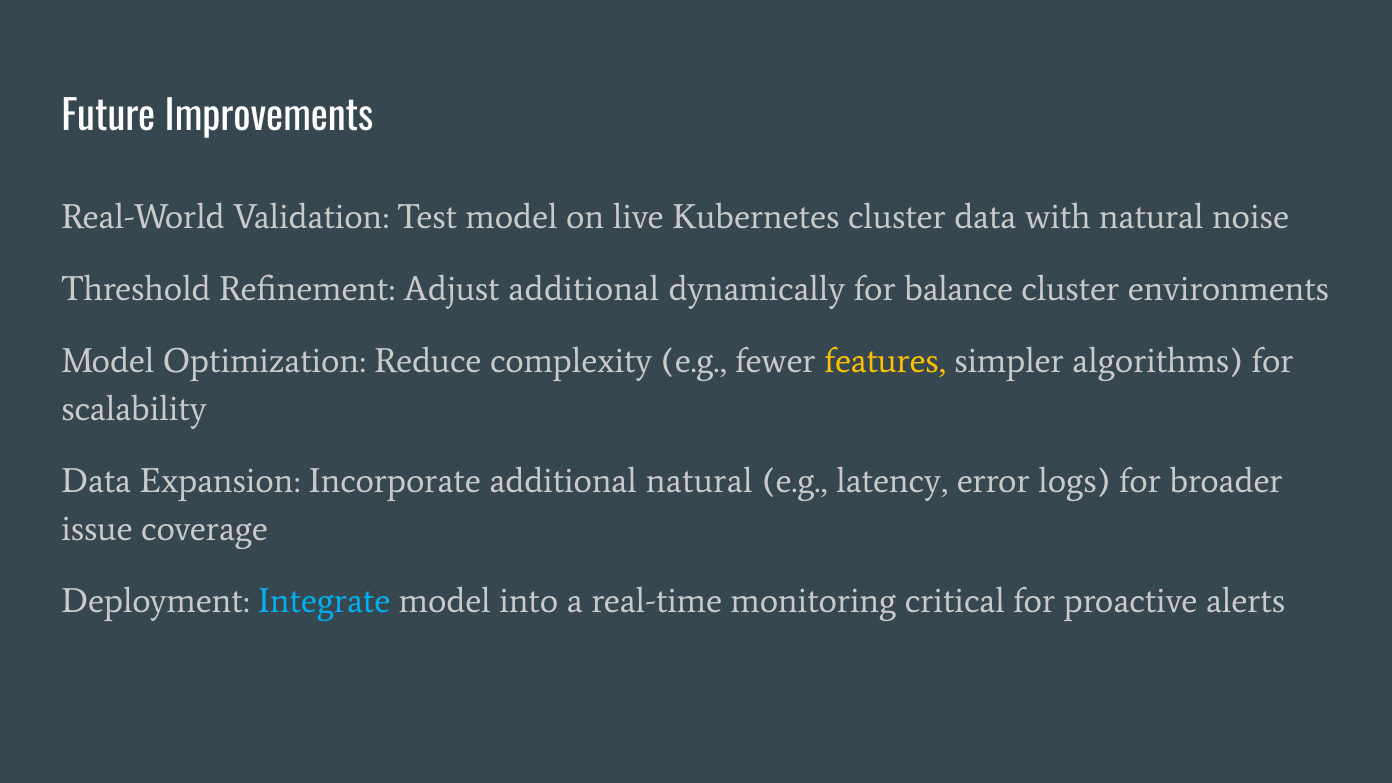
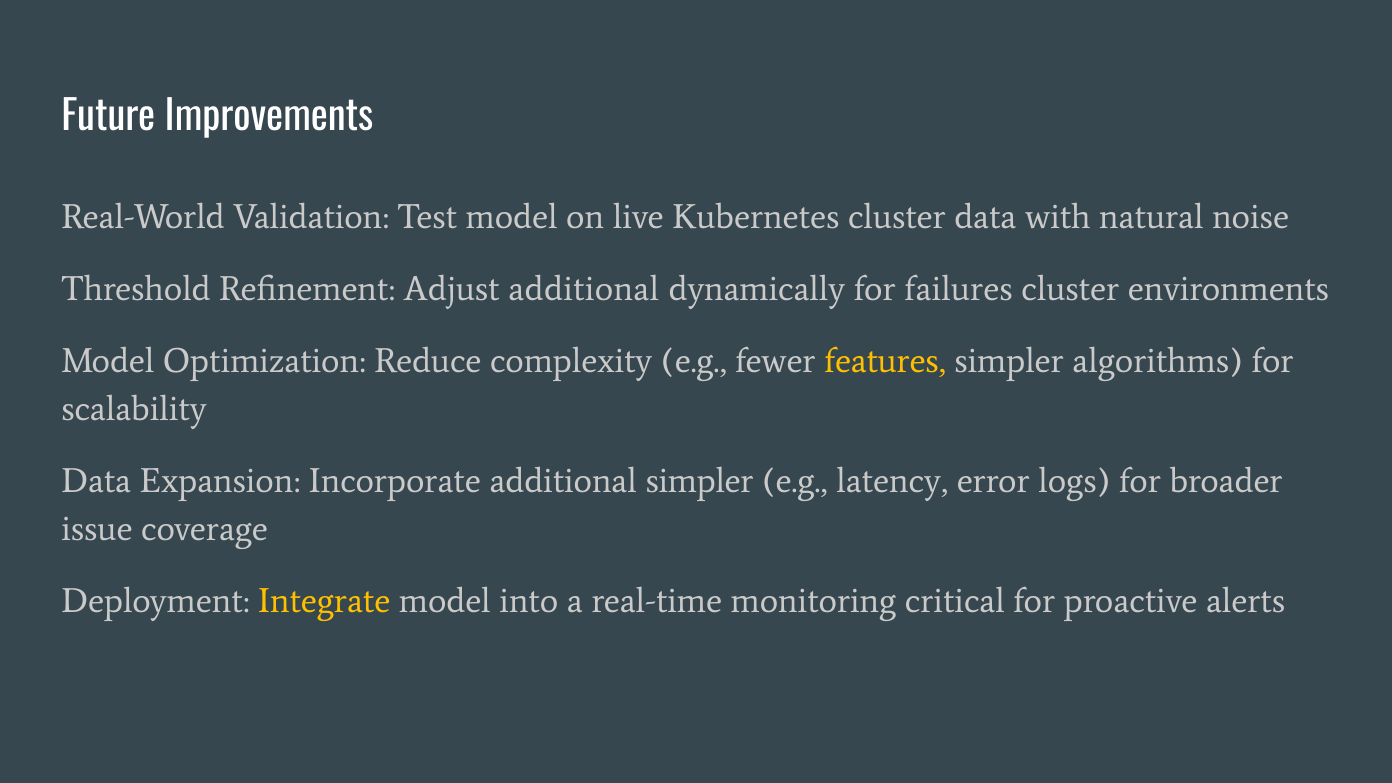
balance: balance -> failures
additional natural: natural -> simpler
Integrate colour: light blue -> yellow
